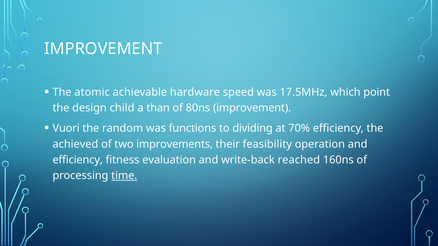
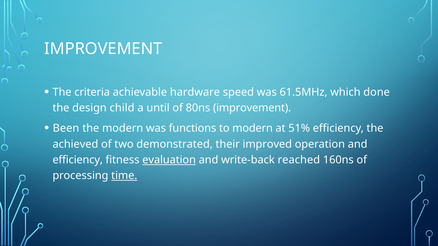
atomic: atomic -> criteria
17.5MHz: 17.5MHz -> 61.5MHz
point: point -> done
than: than -> until
Vuori: Vuori -> Been
the random: random -> modern
to dividing: dividing -> modern
70%: 70% -> 51%
improvements: improvements -> demonstrated
feasibility: feasibility -> improved
evaluation underline: none -> present
